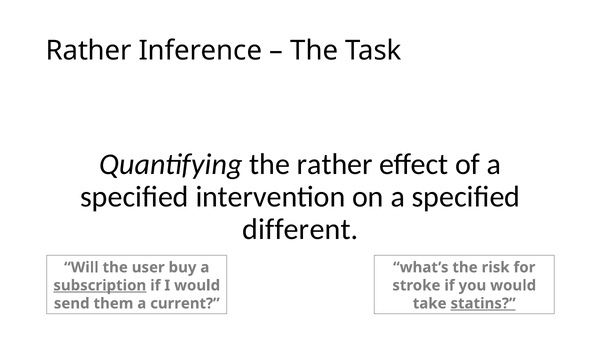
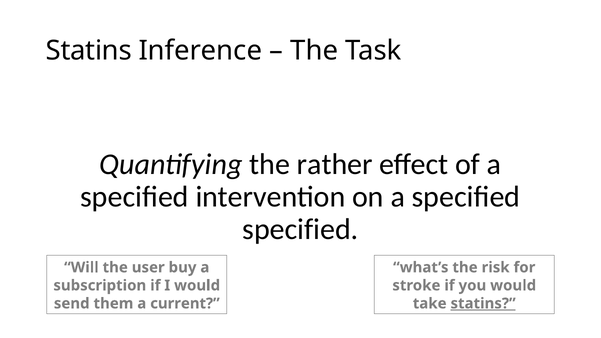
Rather at (89, 50): Rather -> Statins
different at (300, 229): different -> specified
subscription underline: present -> none
